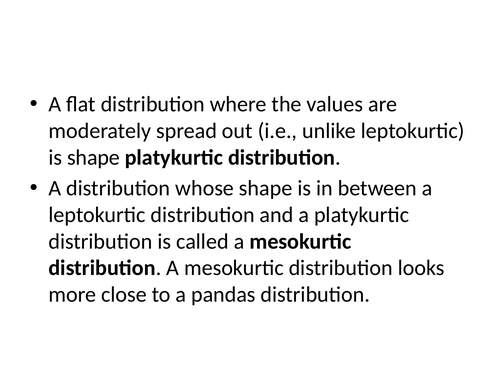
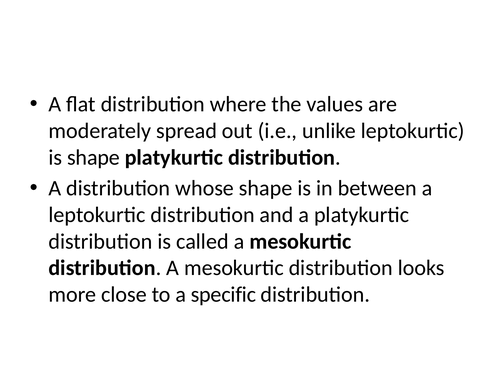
pandas: pandas -> specific
